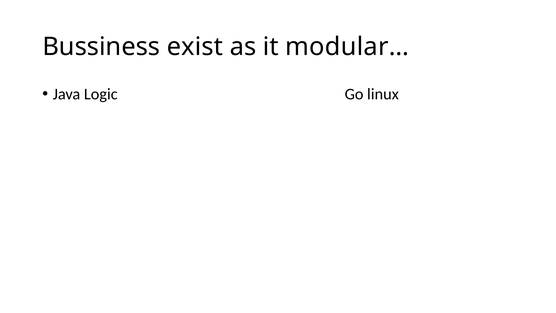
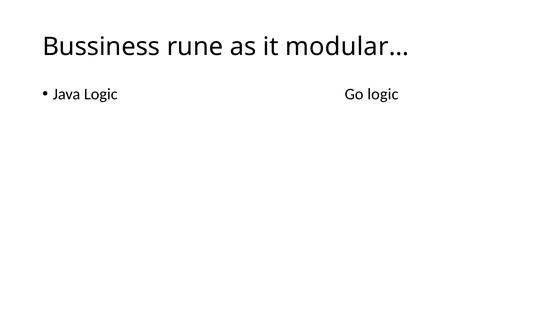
exist: exist -> rune
Go linux: linux -> logic
